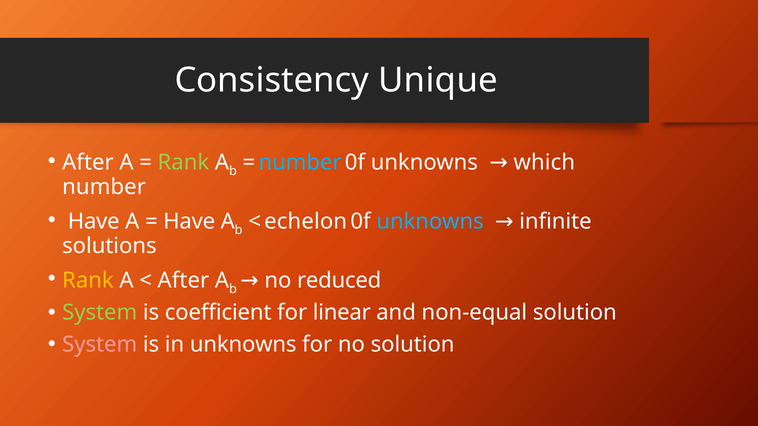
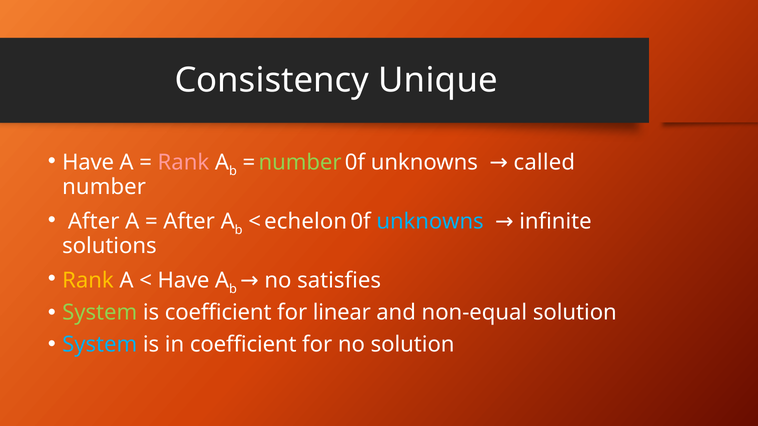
After at (88, 163): After -> Have
Rank at (183, 163) colour: light green -> pink
number at (300, 163) colour: light blue -> light green
which: which -> called
Have at (94, 222): Have -> After
Have at (189, 222): Have -> After
After at (183, 280): After -> Have
reduced: reduced -> satisfies
System at (100, 345) colour: pink -> light blue
in unknowns: unknowns -> coefficient
